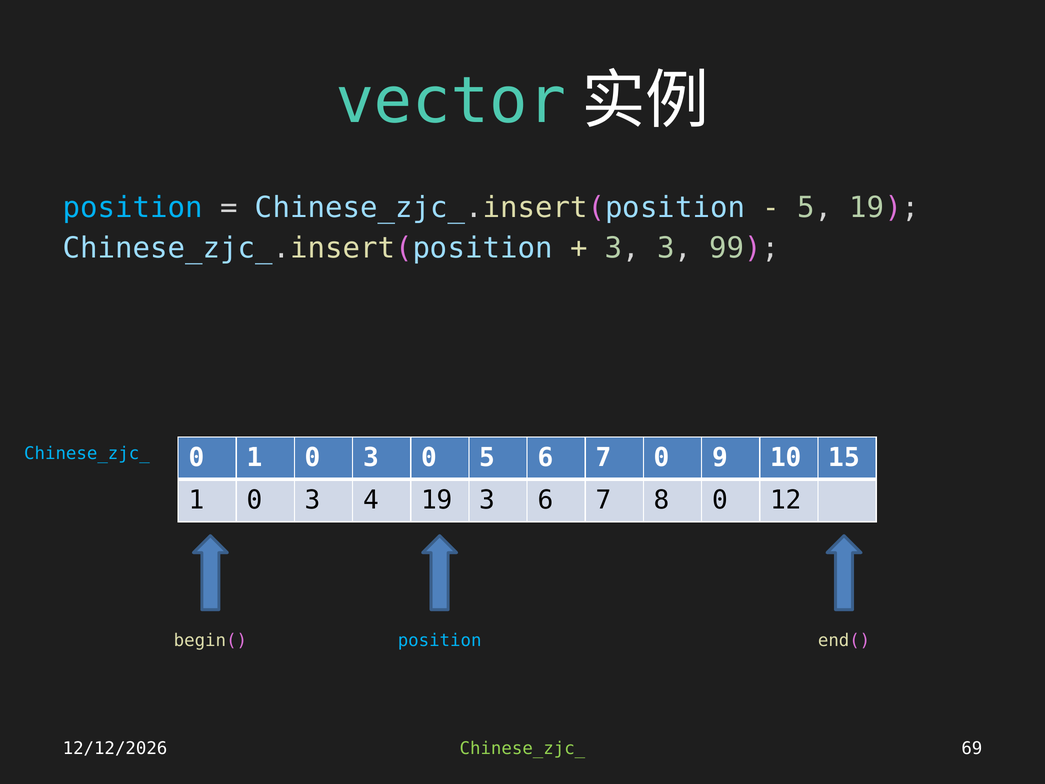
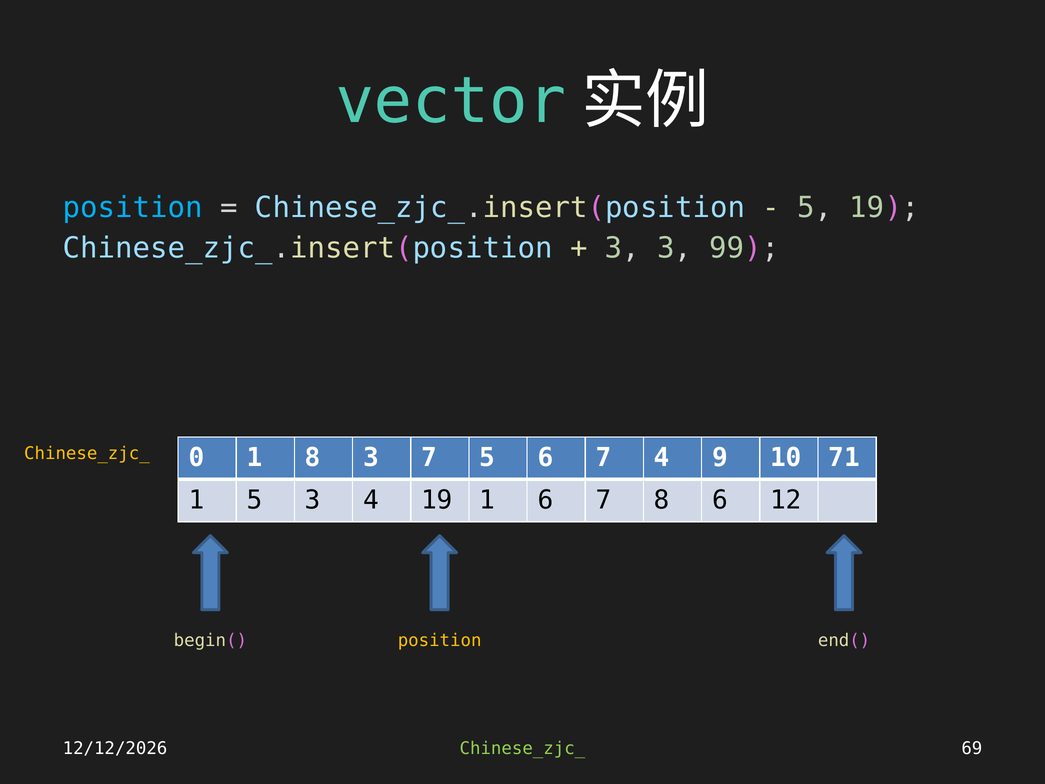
Chinese_zjc_ at (87, 454) colour: light blue -> yellow
0 1 0: 0 -> 8
3 0: 0 -> 7
7 0: 0 -> 4
15: 15 -> 71
0 at (255, 500): 0 -> 5
19 3: 3 -> 1
8 0: 0 -> 6
position at (440, 640) colour: light blue -> yellow
